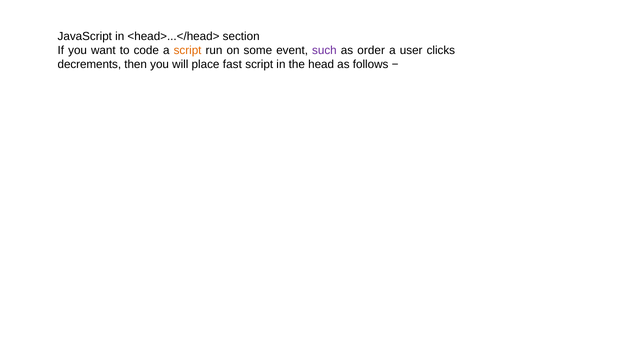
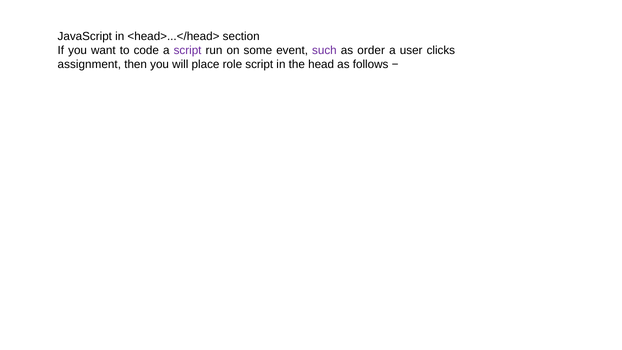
script at (188, 50) colour: orange -> purple
decrements: decrements -> assignment
fast: fast -> role
